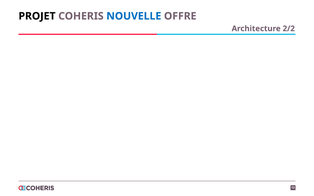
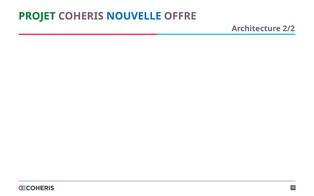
PROJET colour: black -> green
